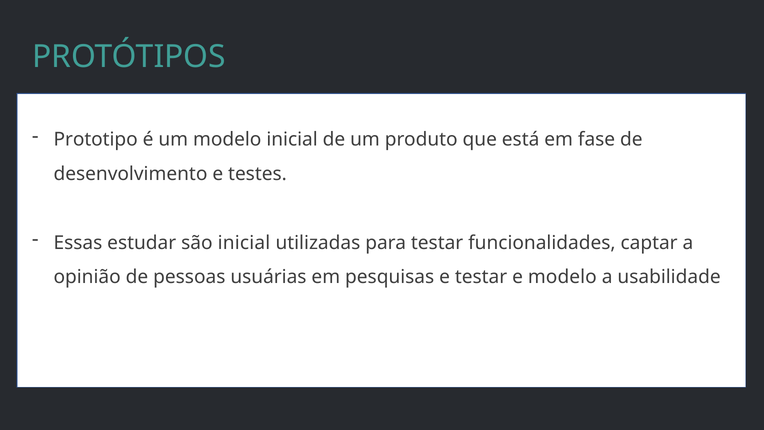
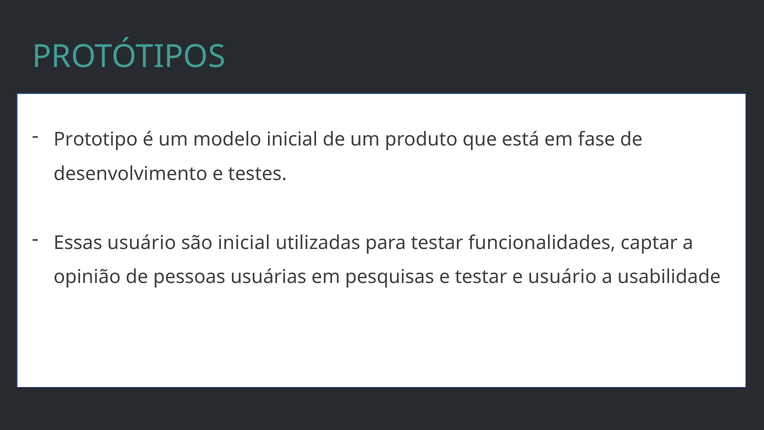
Essas estudar: estudar -> usuário
e modelo: modelo -> usuário
